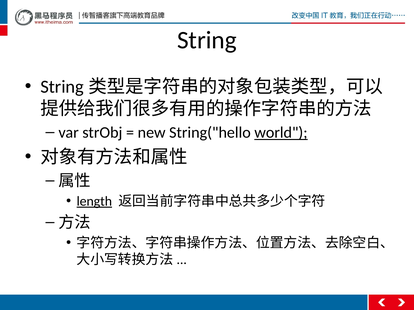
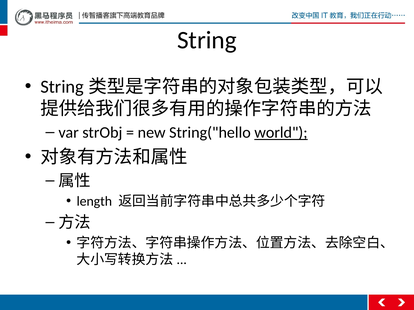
length underline: present -> none
